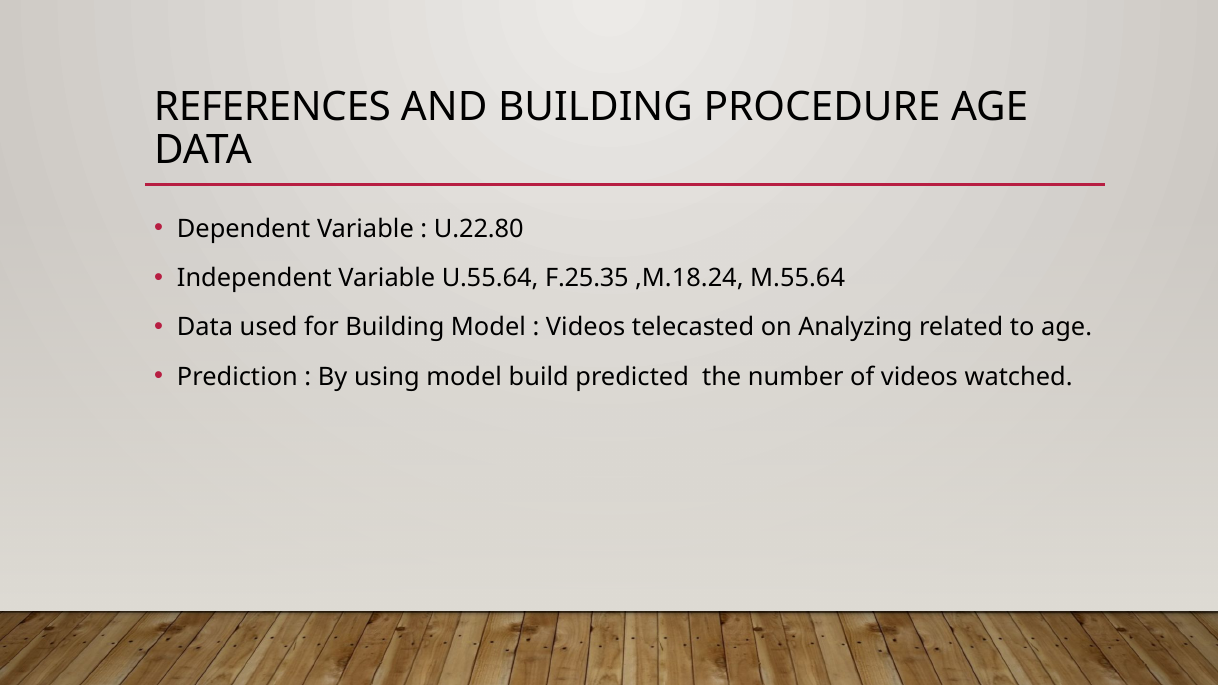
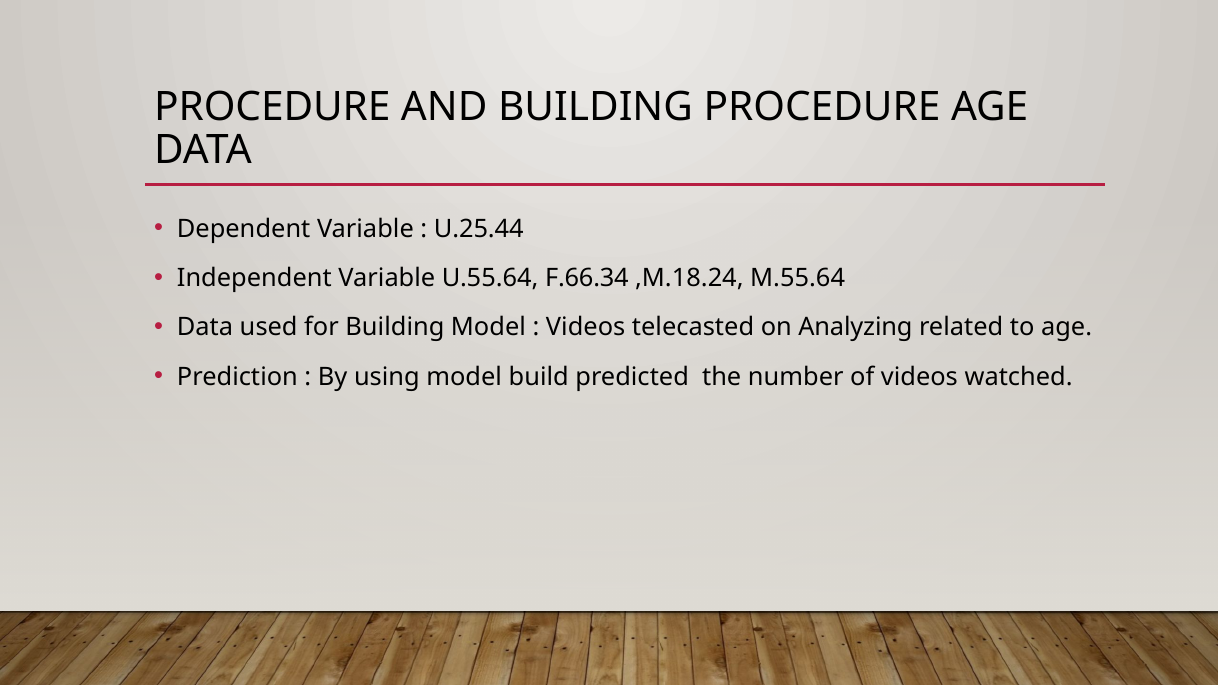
REFERENCES at (272, 107): REFERENCES -> PROCEDURE
U.22.80: U.22.80 -> U.25.44
F.25.35: F.25.35 -> F.66.34
